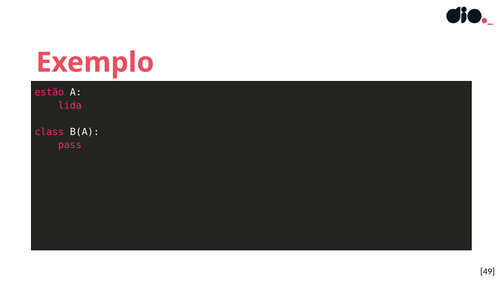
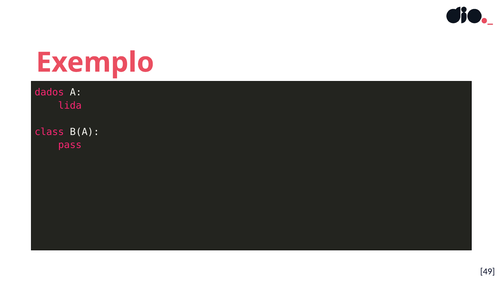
estão: estão -> dados
